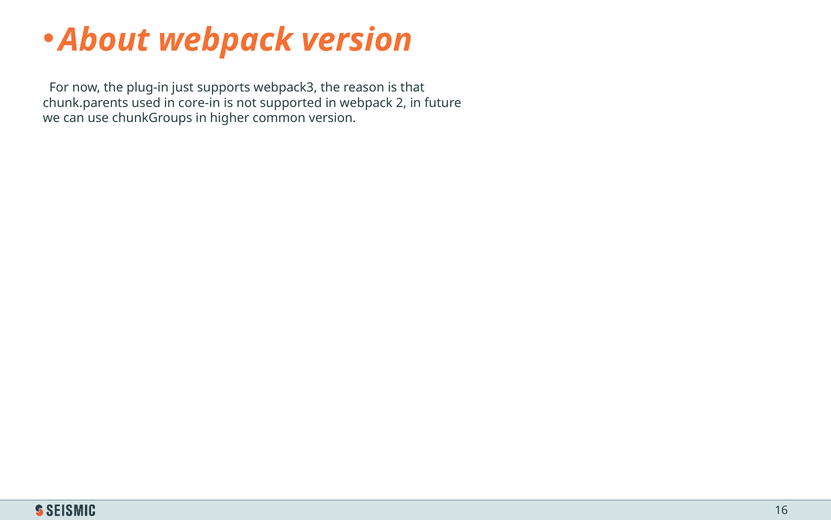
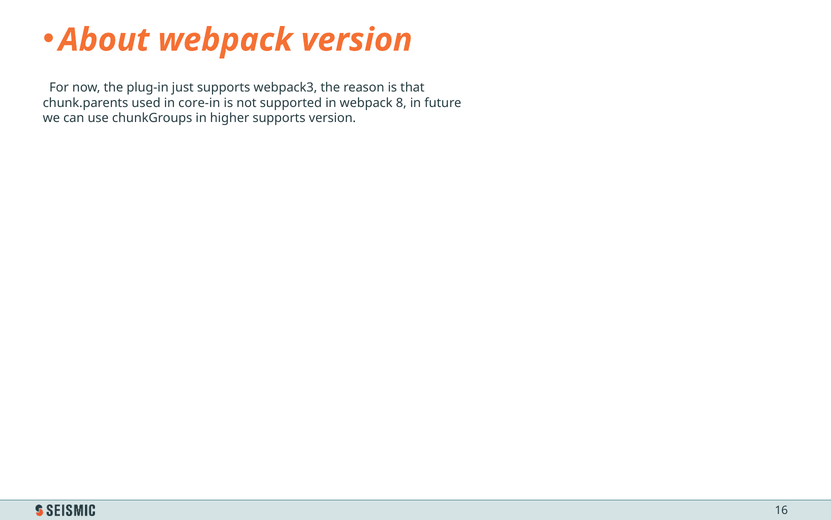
2: 2 -> 8
higher common: common -> supports
